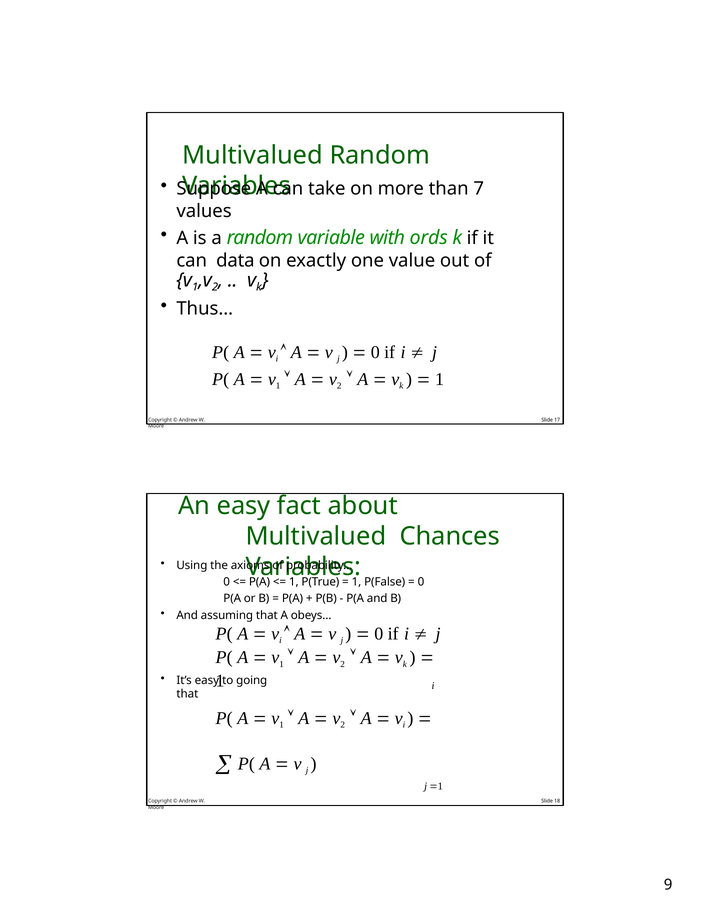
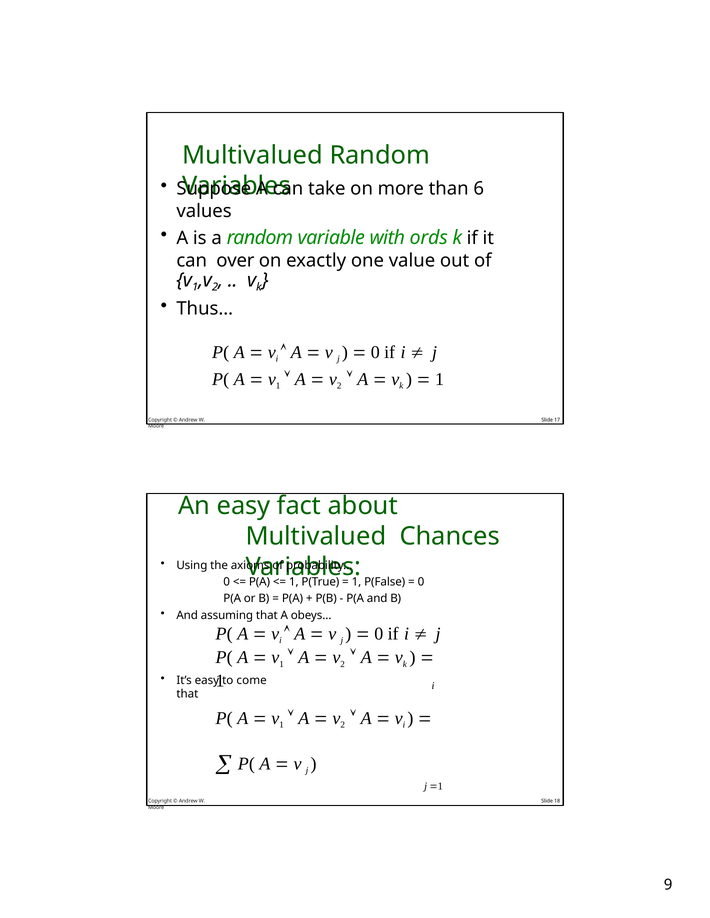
7: 7 -> 6
data: data -> over
going: going -> come
